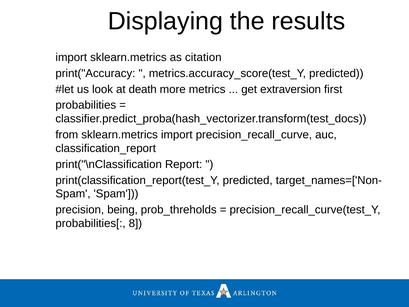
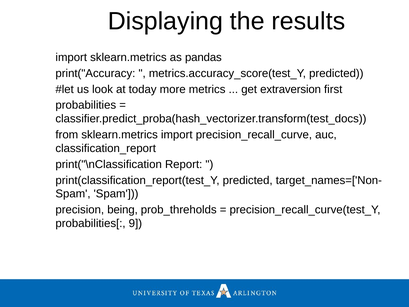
citation: citation -> pandas
death: death -> today
8: 8 -> 9
